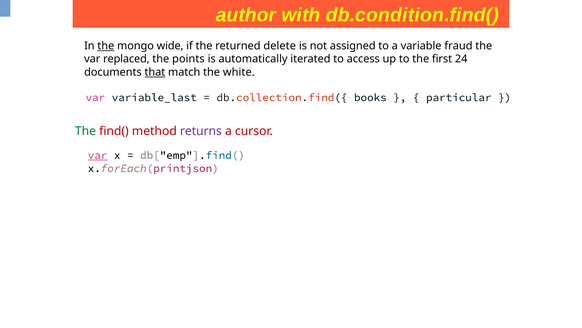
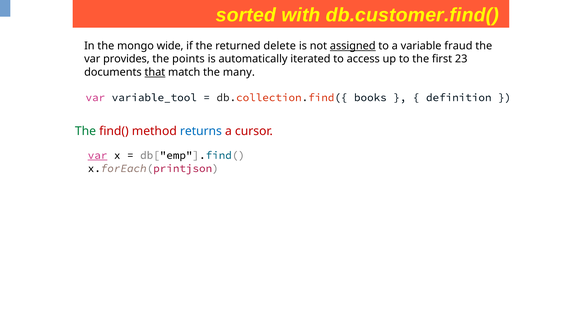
author: author -> sorted
db.condition.find(: db.condition.find( -> db.customer.find(
the at (106, 46) underline: present -> none
assigned underline: none -> present
replaced: replaced -> provides
24: 24 -> 23
white: white -> many
variable_last: variable_last -> variable_tool
particular: particular -> definition
returns colour: purple -> blue
